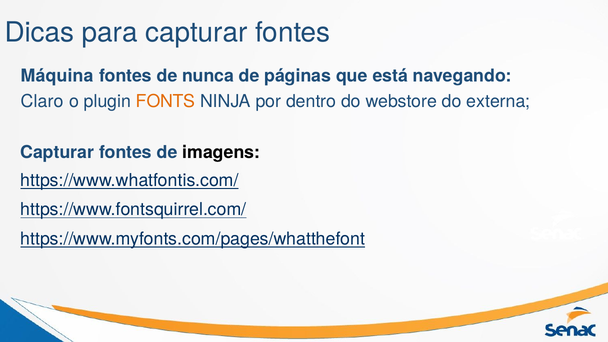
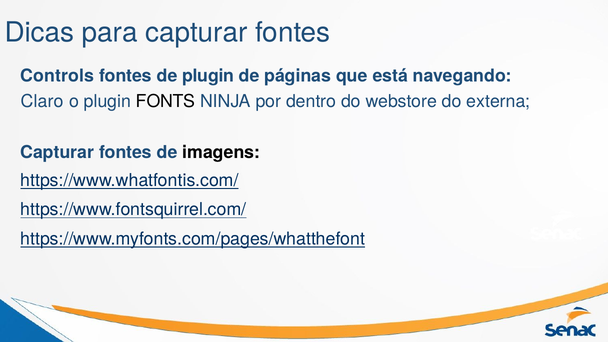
Máquina: Máquina -> Controls
de nunca: nunca -> plugin
FONTS colour: orange -> black
